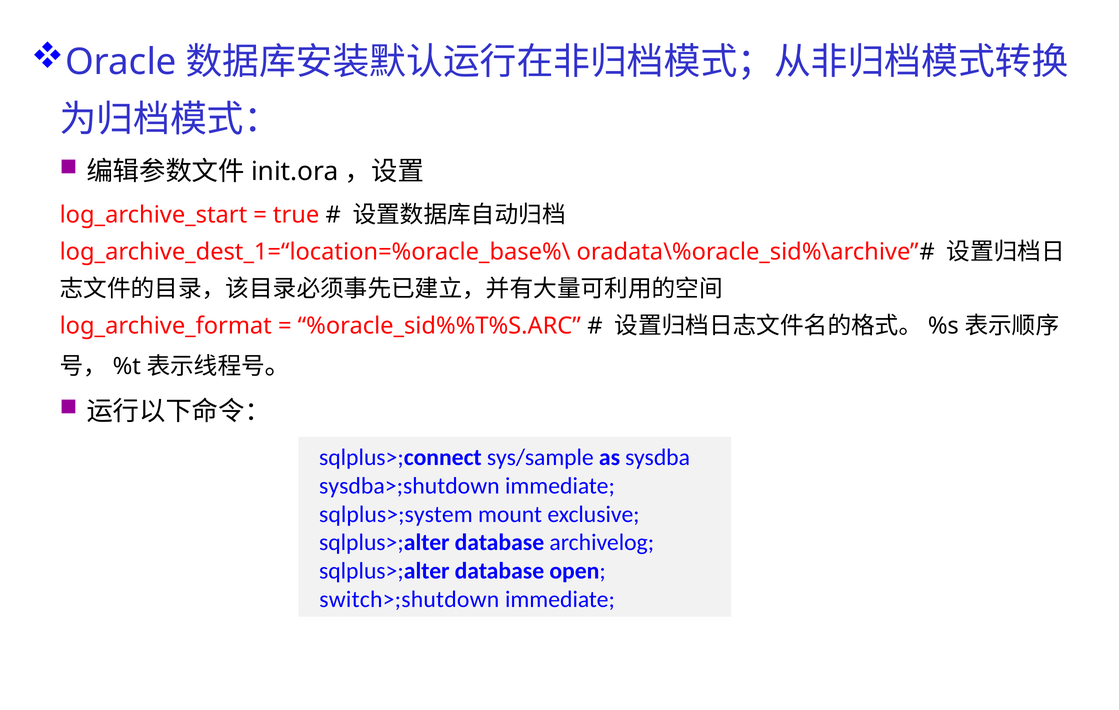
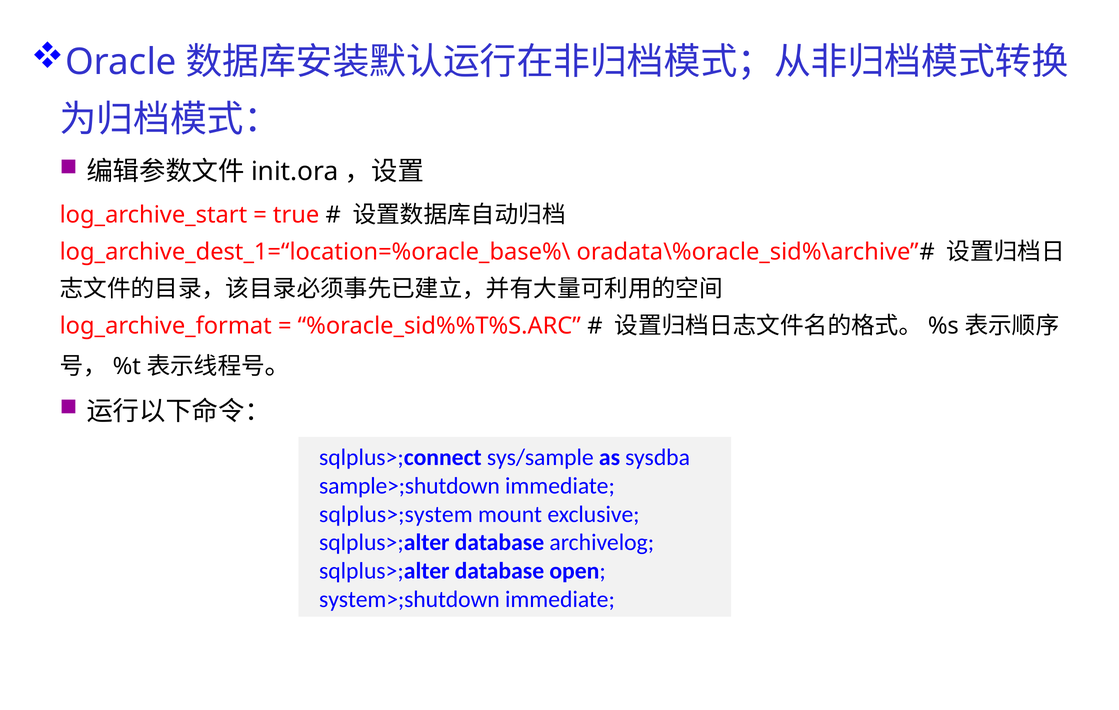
sysdba>;shutdown: sysdba>;shutdown -> sample>;shutdown
switch>;shutdown: switch>;shutdown -> system>;shutdown
